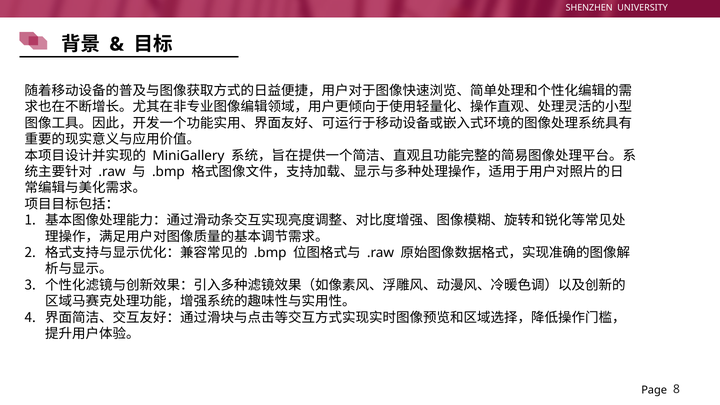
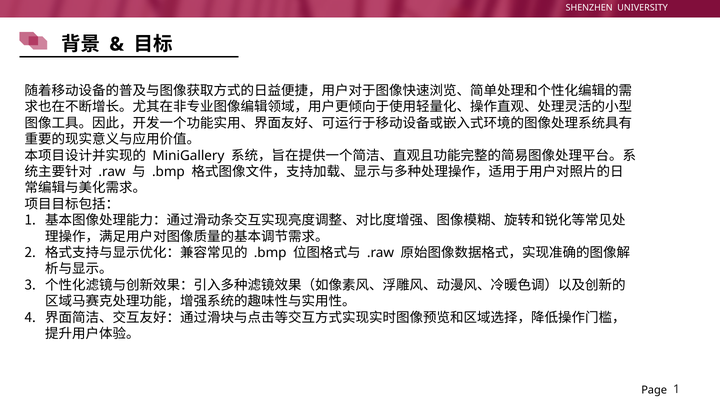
8 at (677, 389): 8 -> 1
